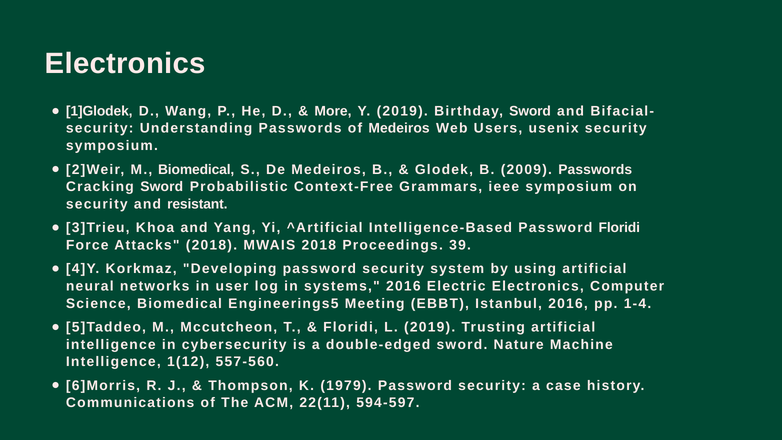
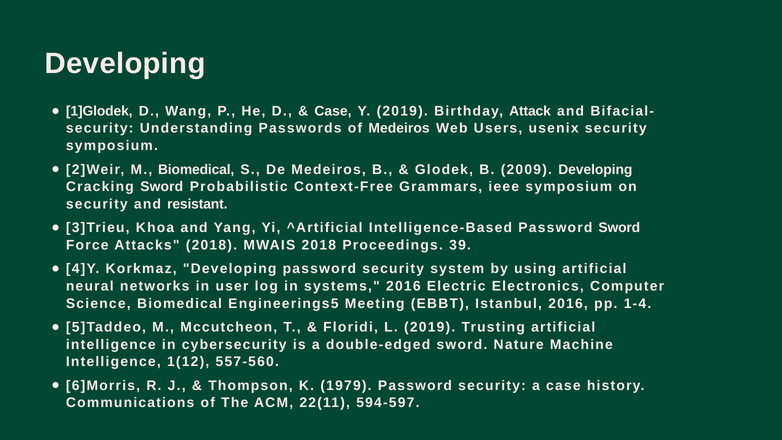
Electronics at (125, 64): Electronics -> Developing
More at (333, 111): More -> Case
Birthday Sword: Sword -> Attack
2009 Passwords: Passwords -> Developing
Password Floridi: Floridi -> Sword
